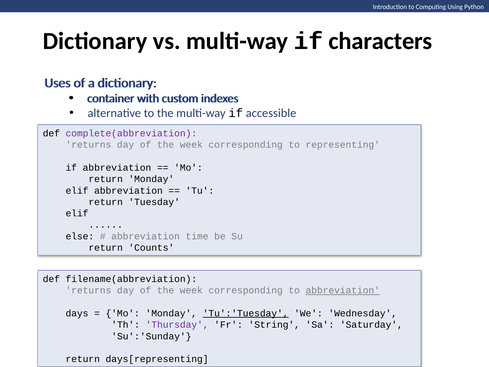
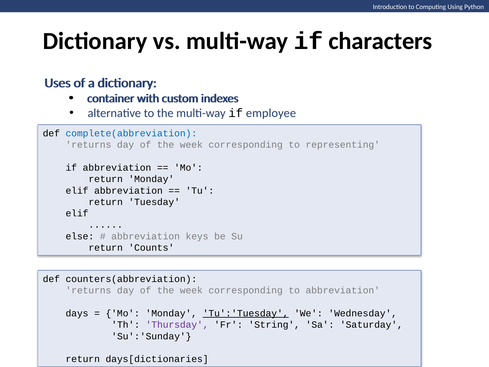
accessible: accessible -> employee
complete(abbreviation colour: purple -> blue
time: time -> keys
filename(abbreviation: filename(abbreviation -> counters(abbreviation
abbreviation at (343, 290) underline: present -> none
days[representing: days[representing -> days[dictionaries
